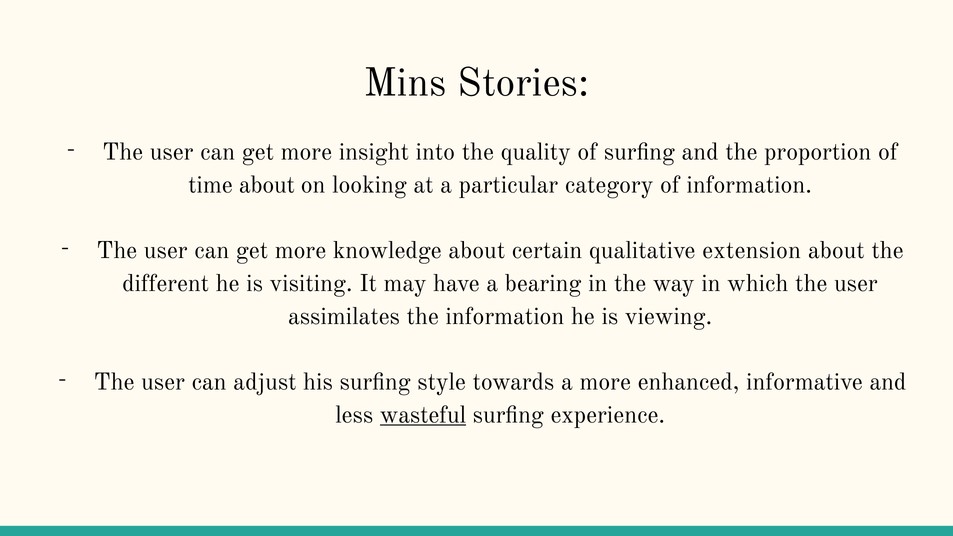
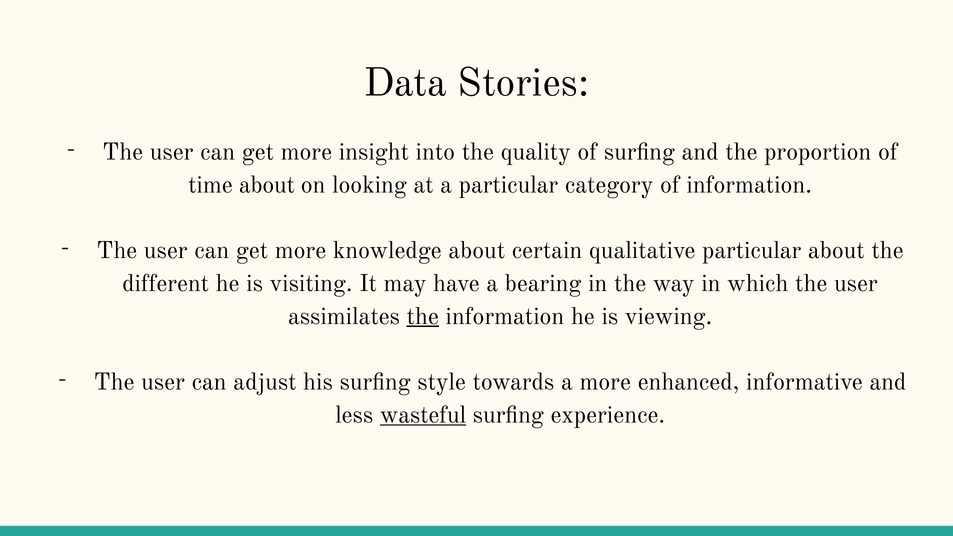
Mins: Mins -> Data
qualitative extension: extension -> particular
the at (423, 316) underline: none -> present
